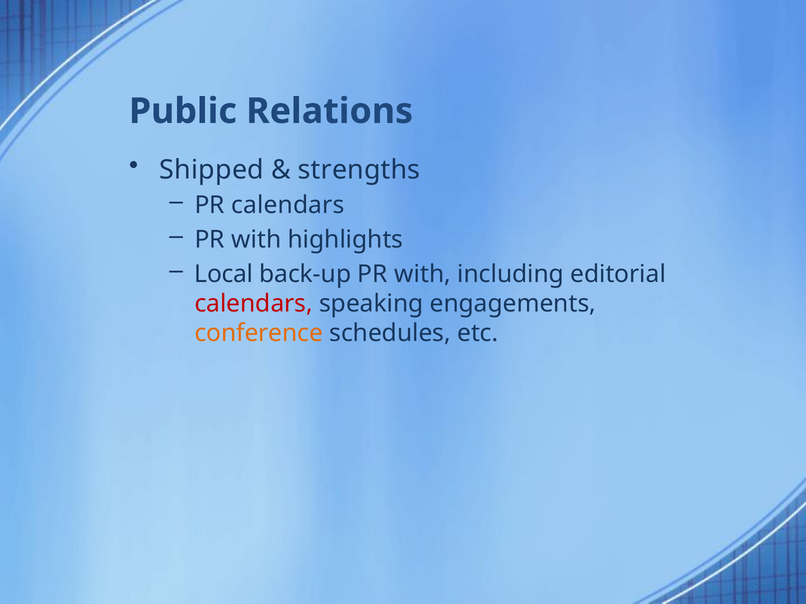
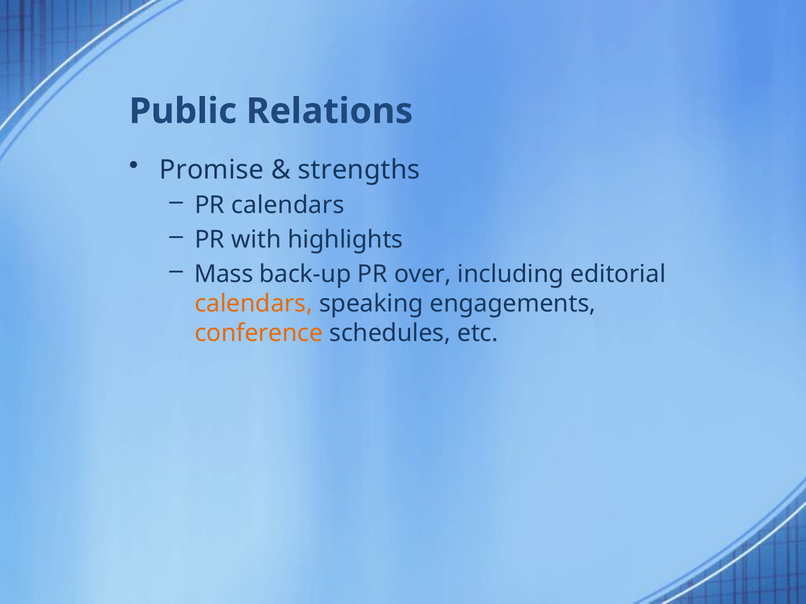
Shipped: Shipped -> Promise
Local: Local -> Mass
back-up PR with: with -> over
calendars at (254, 304) colour: red -> orange
